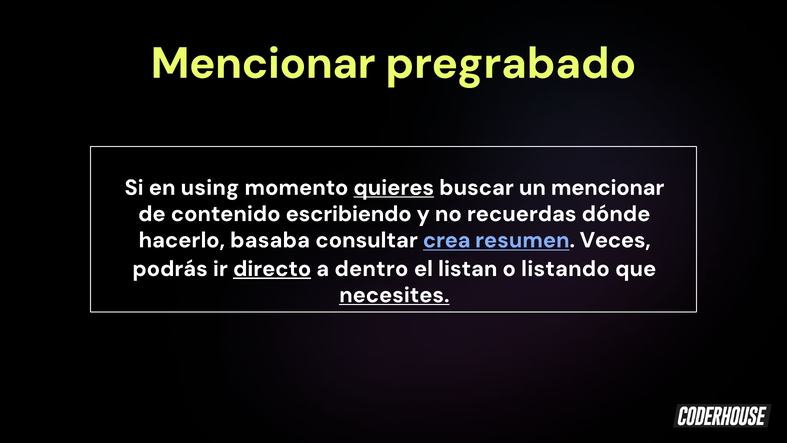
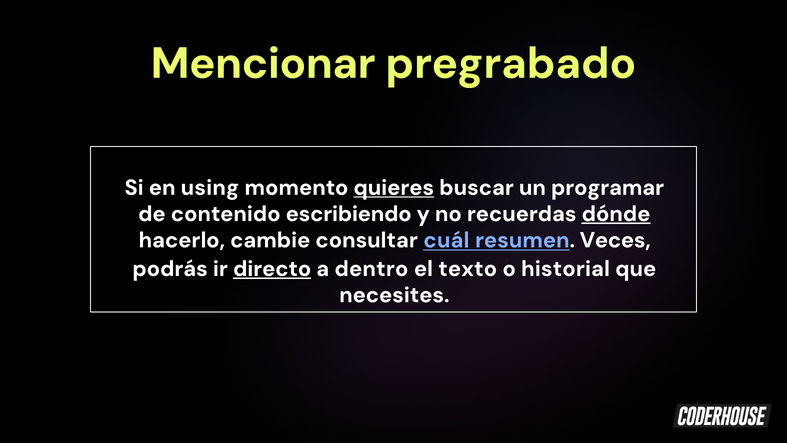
un mencionar: mencionar -> programar
dónde underline: none -> present
basaba: basaba -> cambie
crea: crea -> cuál
listan: listan -> texto
listando: listando -> historial
necesites underline: present -> none
